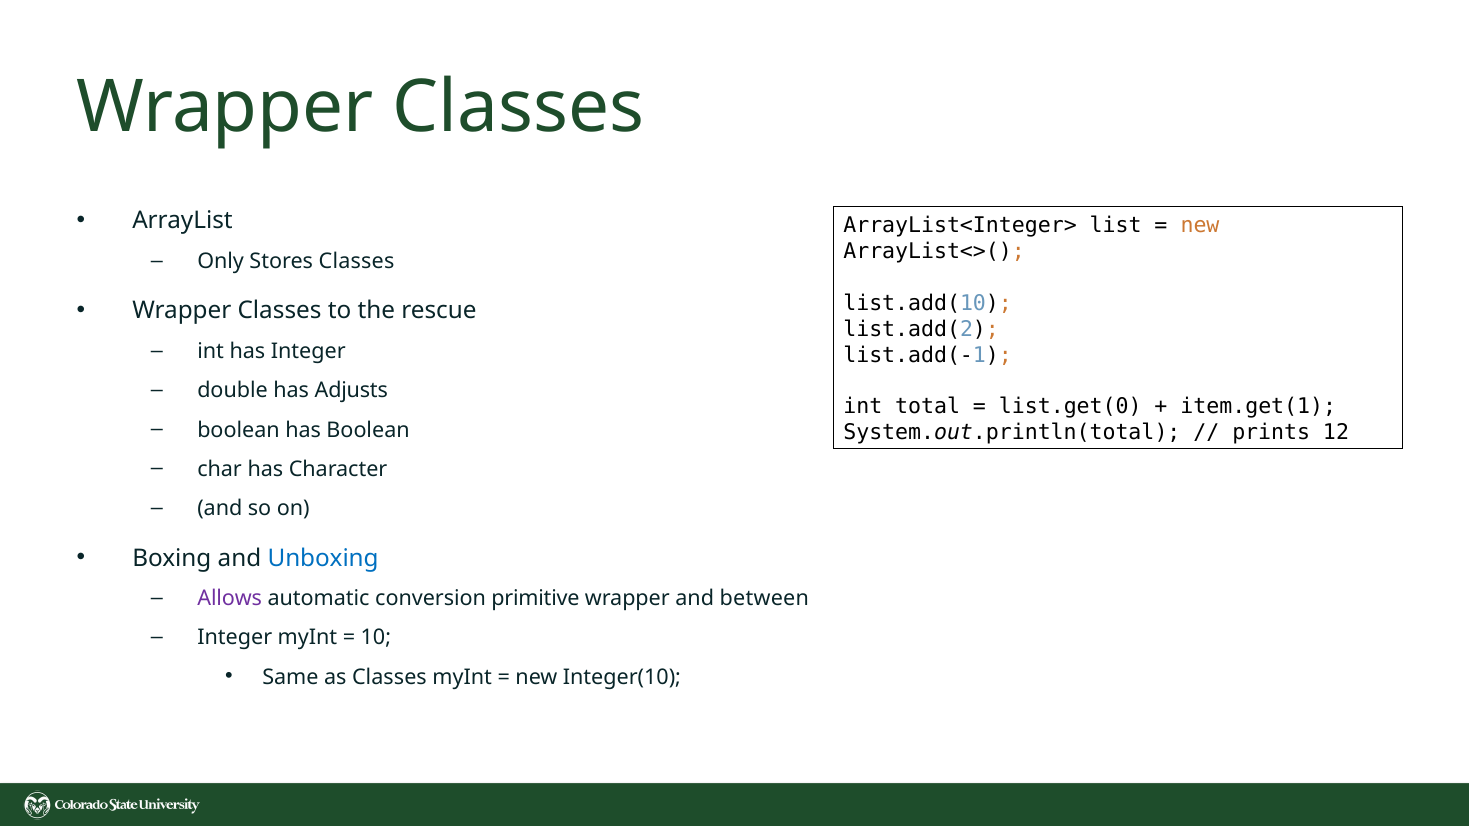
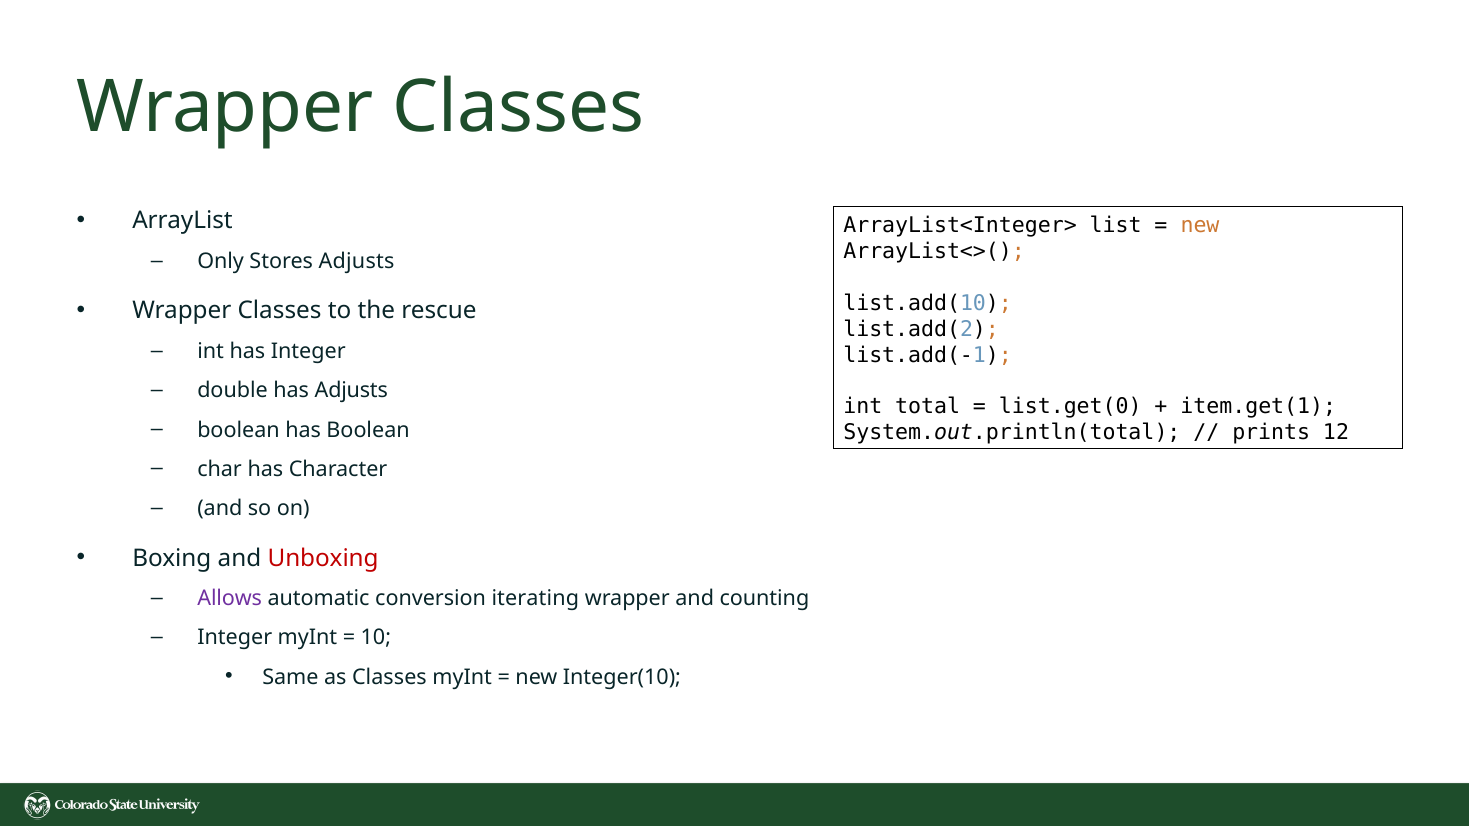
Stores Classes: Classes -> Adjusts
Unboxing colour: blue -> red
primitive: primitive -> iterating
between: between -> counting
